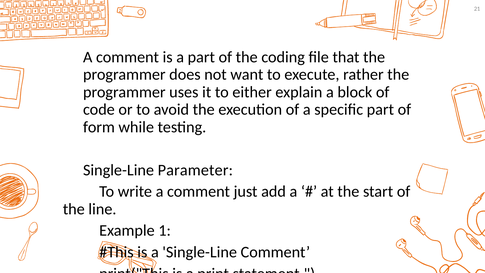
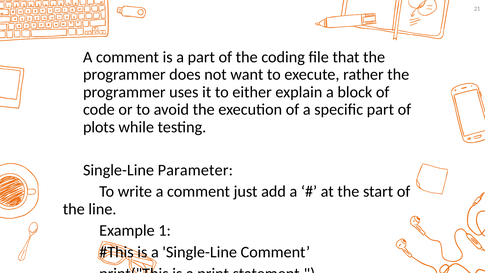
form: form -> plots
